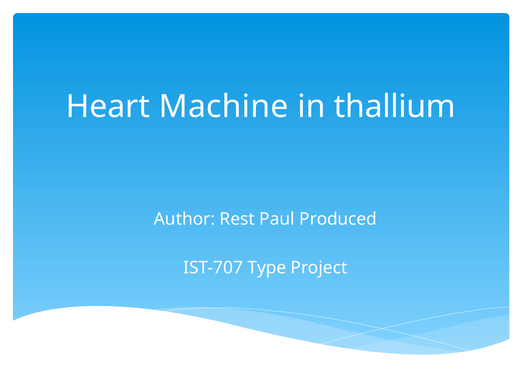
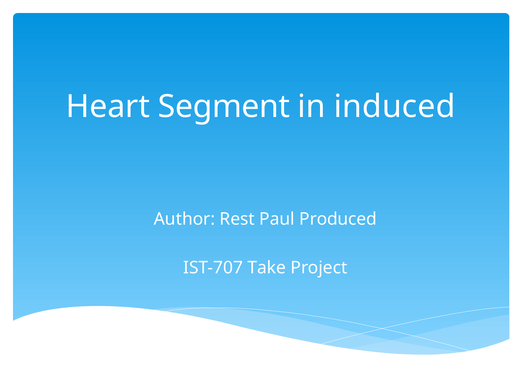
Machine: Machine -> Segment
thallium: thallium -> induced
Type: Type -> Take
